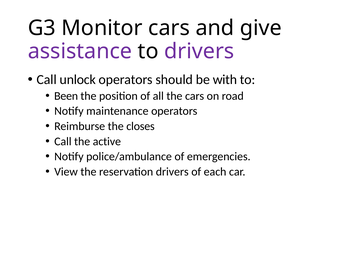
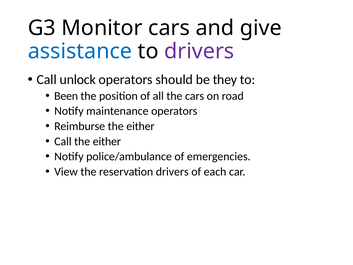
assistance colour: purple -> blue
with: with -> they
Reimburse the closes: closes -> either
Call the active: active -> either
